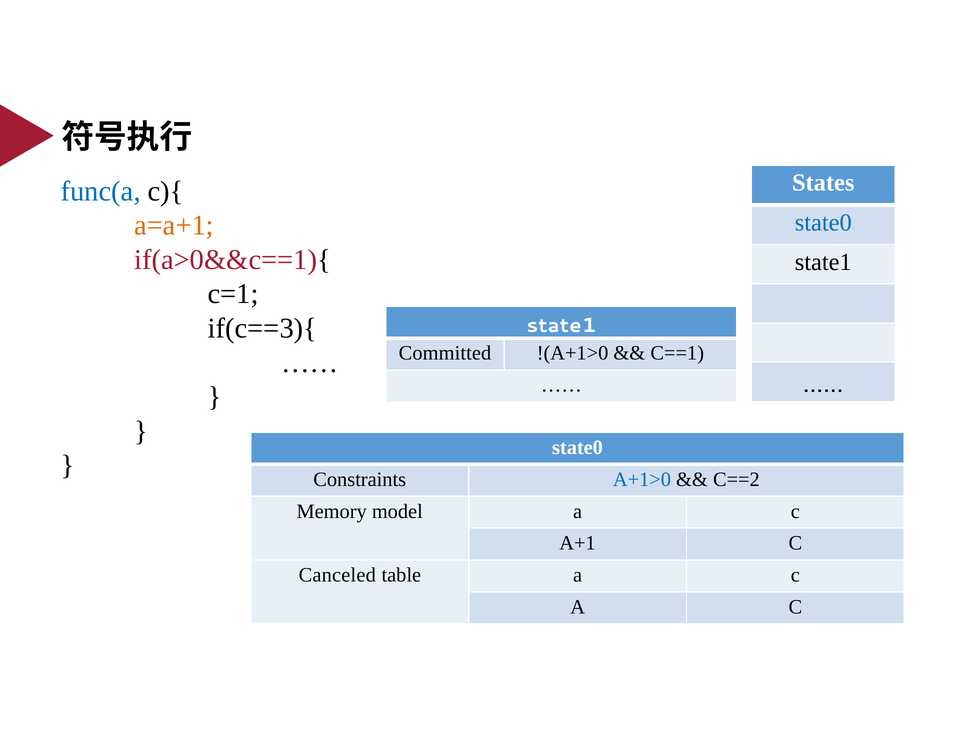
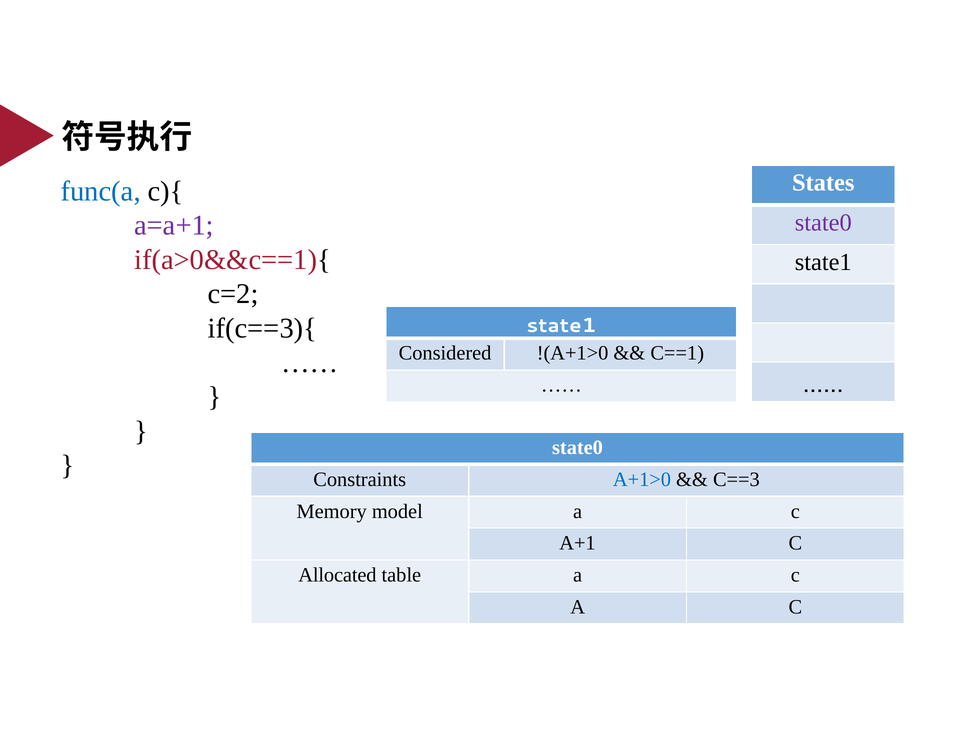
state0 at (823, 222) colour: blue -> purple
a=a+1 colour: orange -> purple
c=1: c=1 -> c=2
Committed: Committed -> Considered
C==2: C==2 -> C==3
Canceled: Canceled -> Allocated
